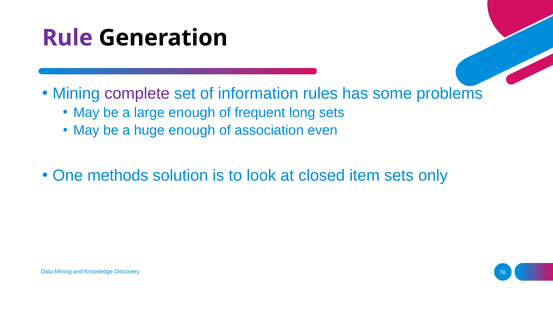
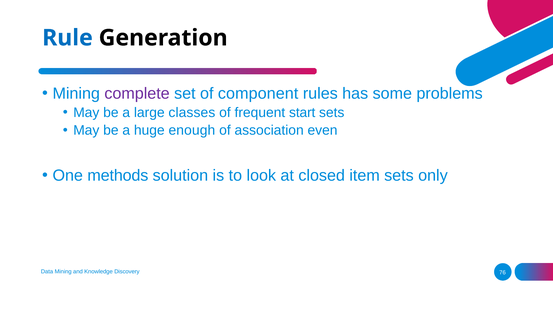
Rule colour: purple -> blue
information: information -> component
large enough: enough -> classes
long: long -> start
